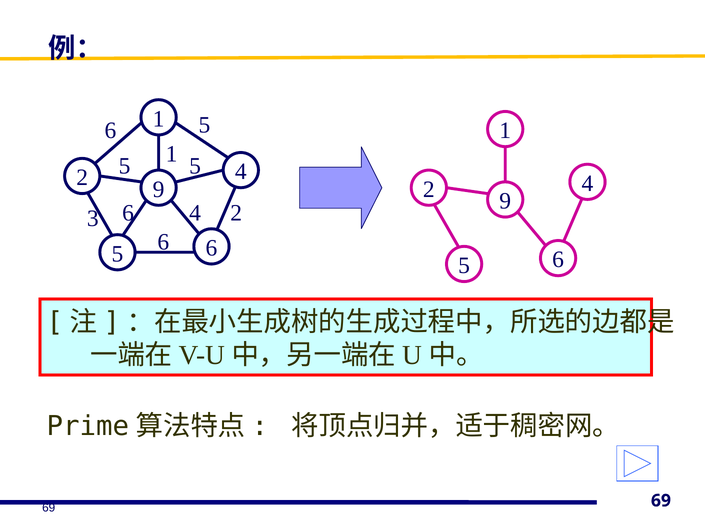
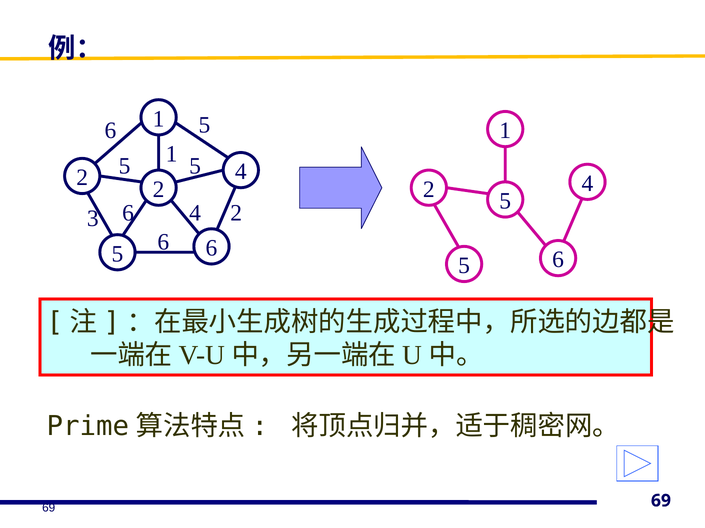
9 at (159, 190): 9 -> 2
9 at (505, 201): 9 -> 5
